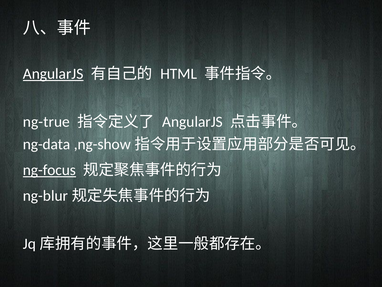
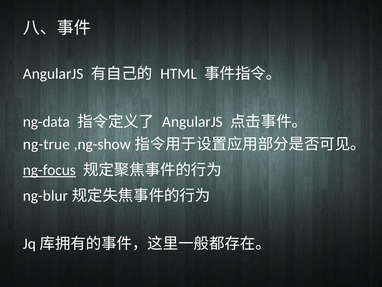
AngularJS at (53, 74) underline: present -> none
ng-true: ng-true -> ng-data
ng-data: ng-data -> ng-true
